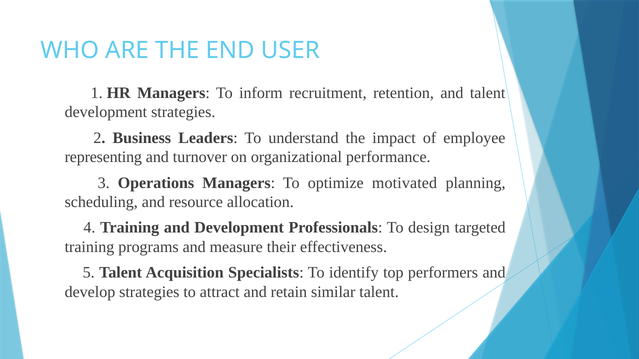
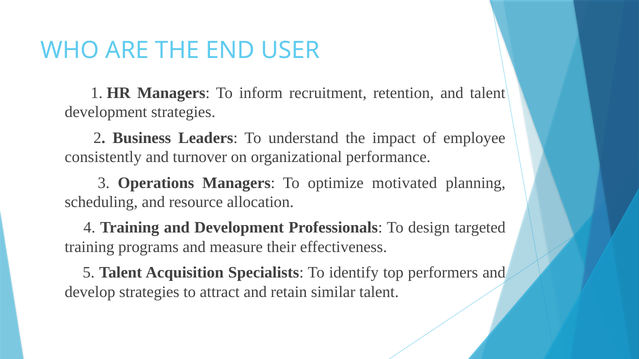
representing: representing -> consistently
